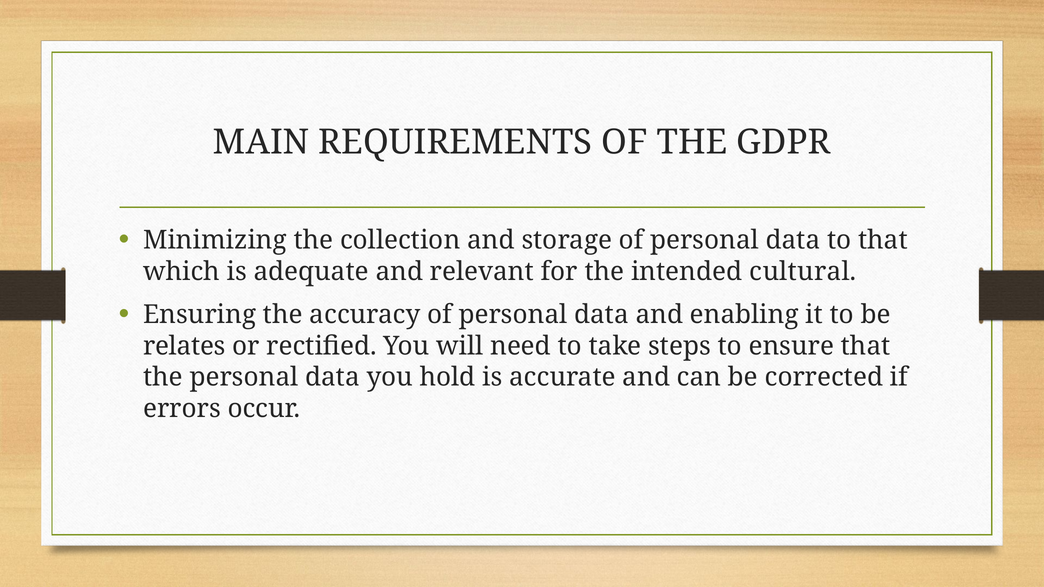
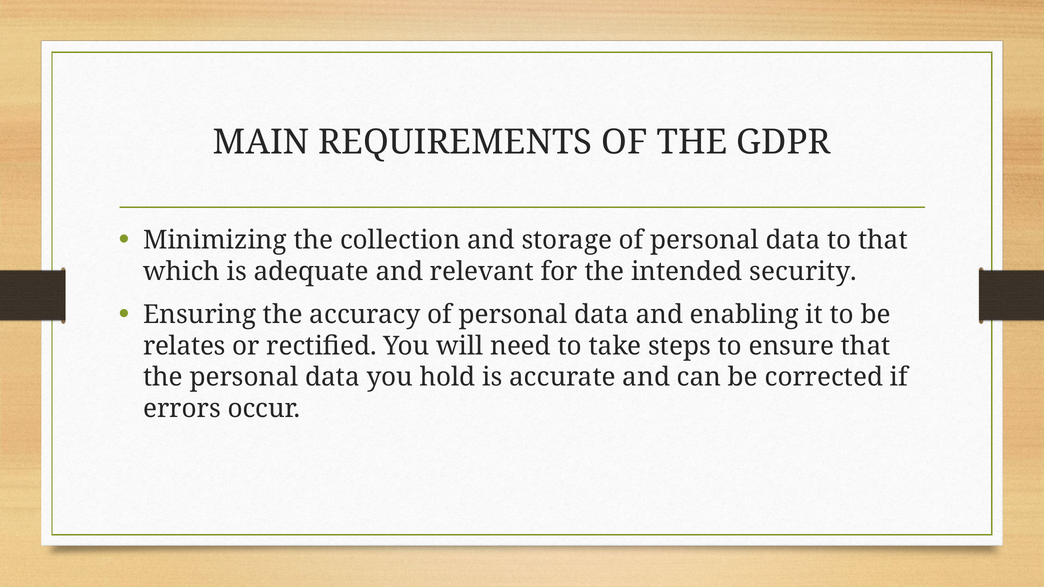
cultural: cultural -> security
